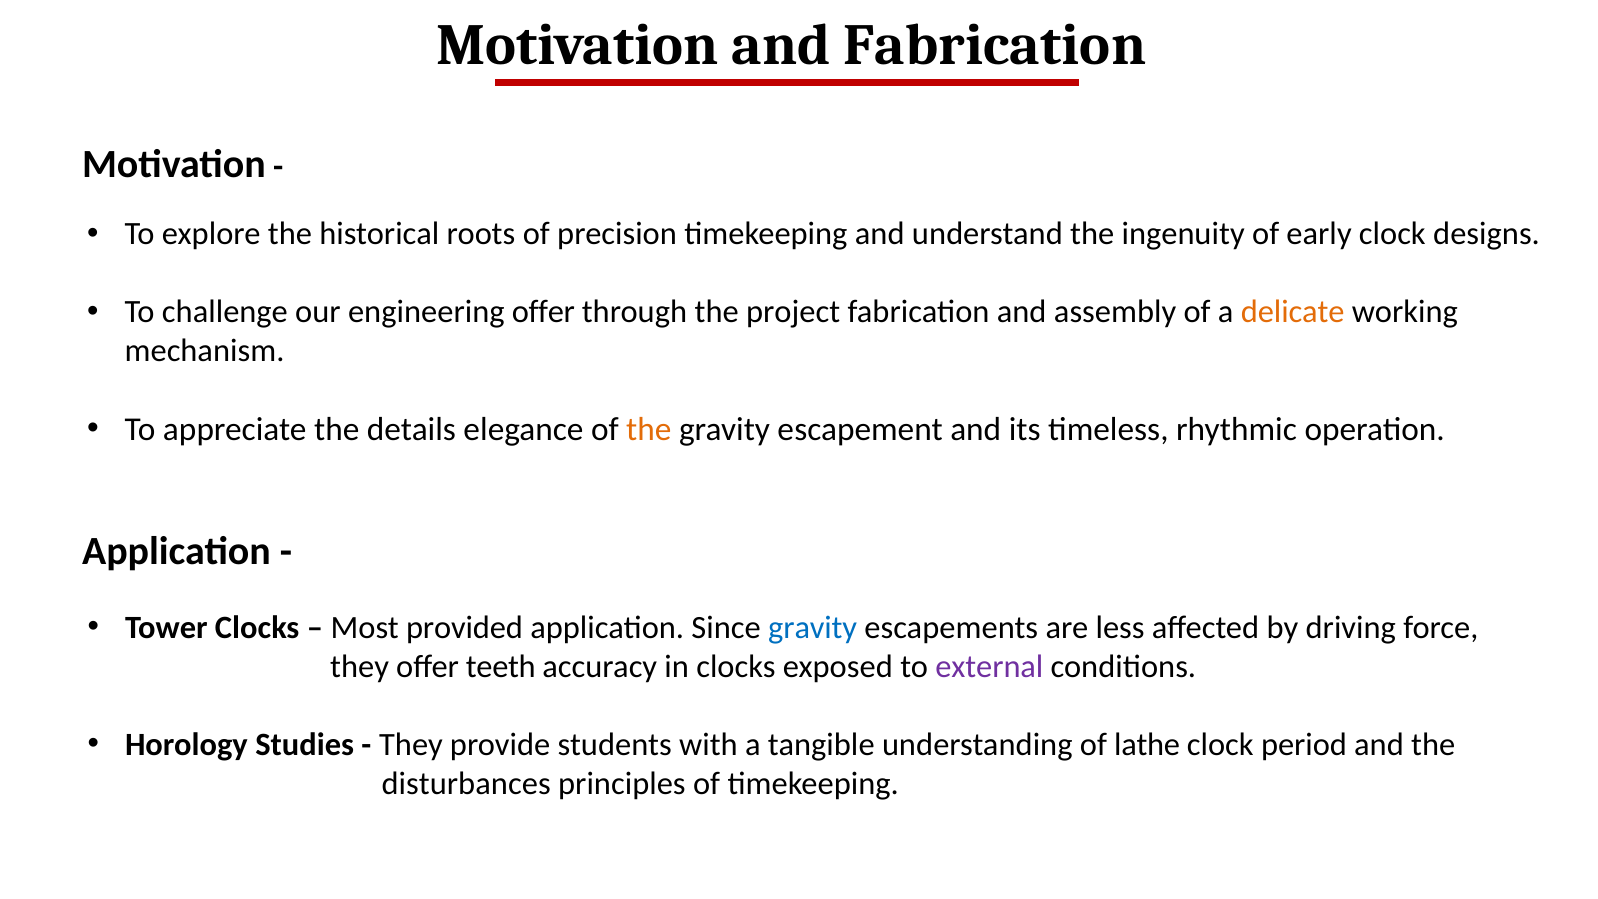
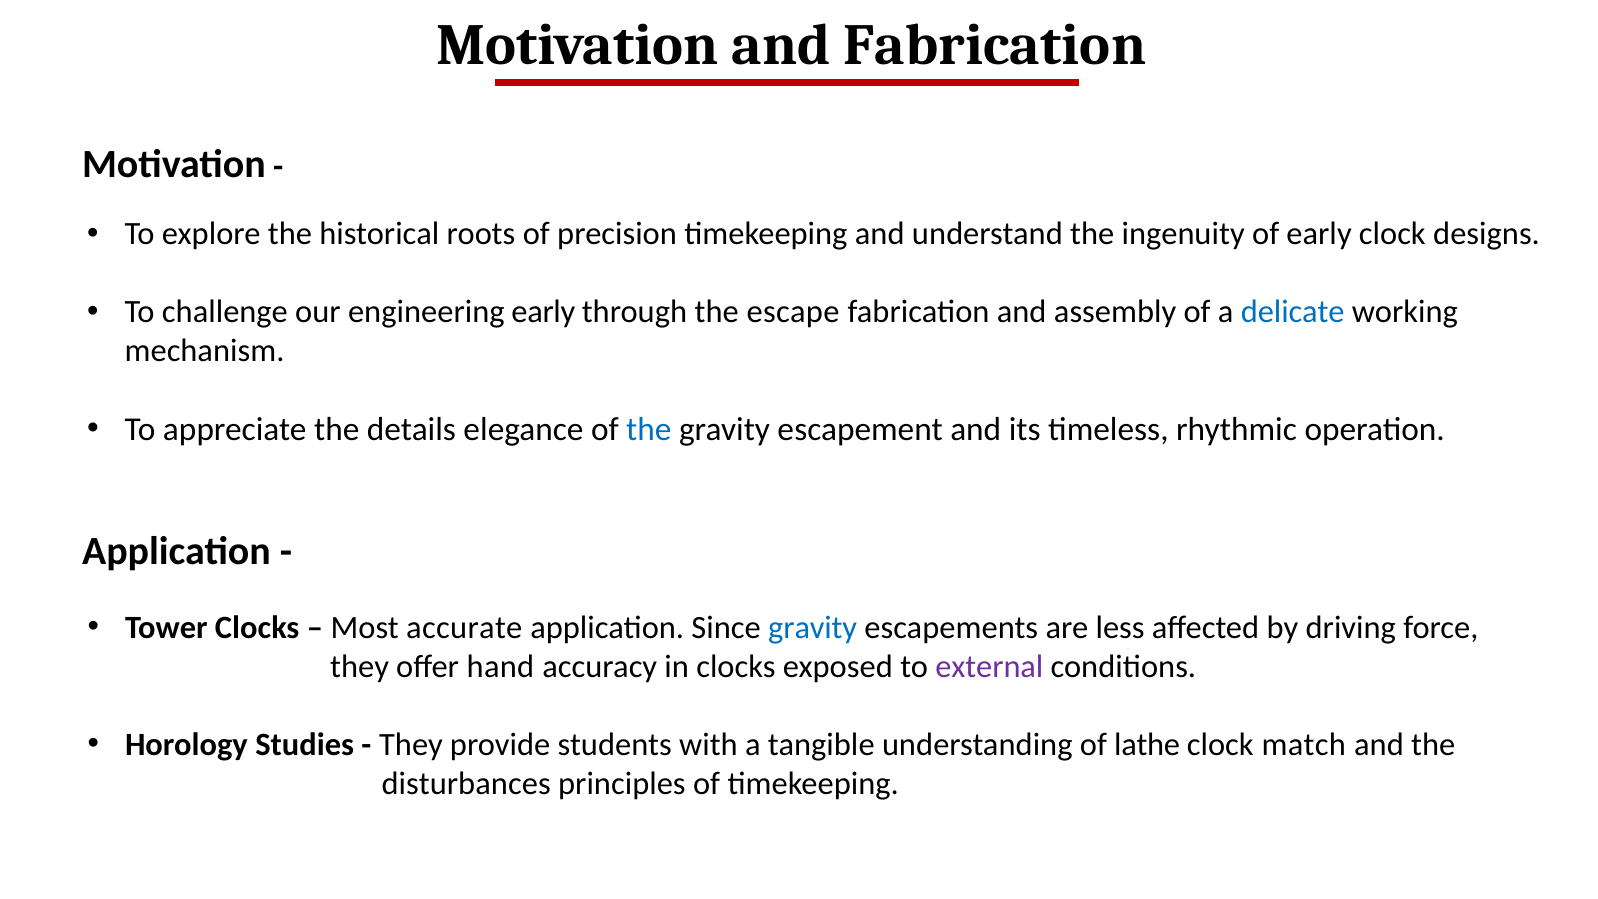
engineering offer: offer -> early
project: project -> escape
delicate colour: orange -> blue
the at (649, 430) colour: orange -> blue
provided: provided -> accurate
teeth: teeth -> hand
period: period -> match
